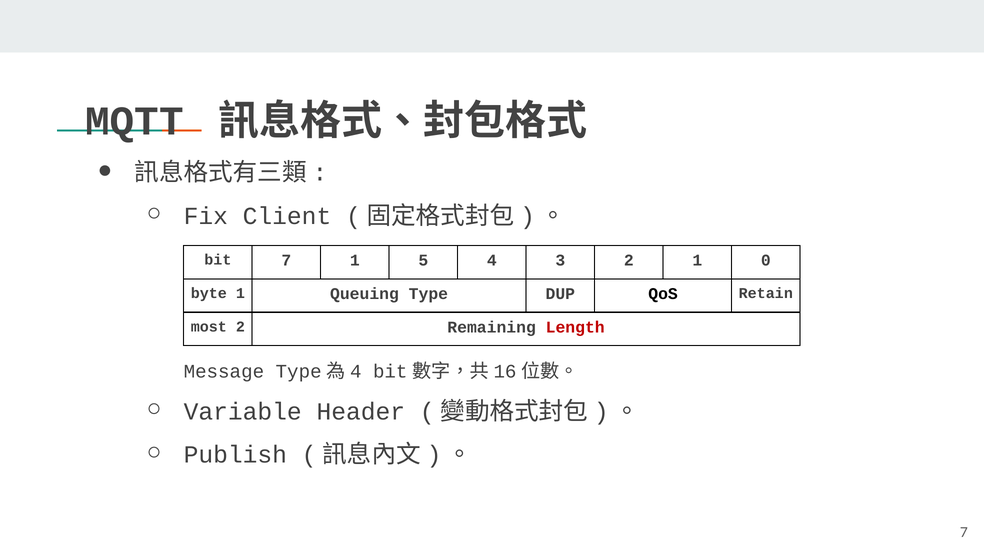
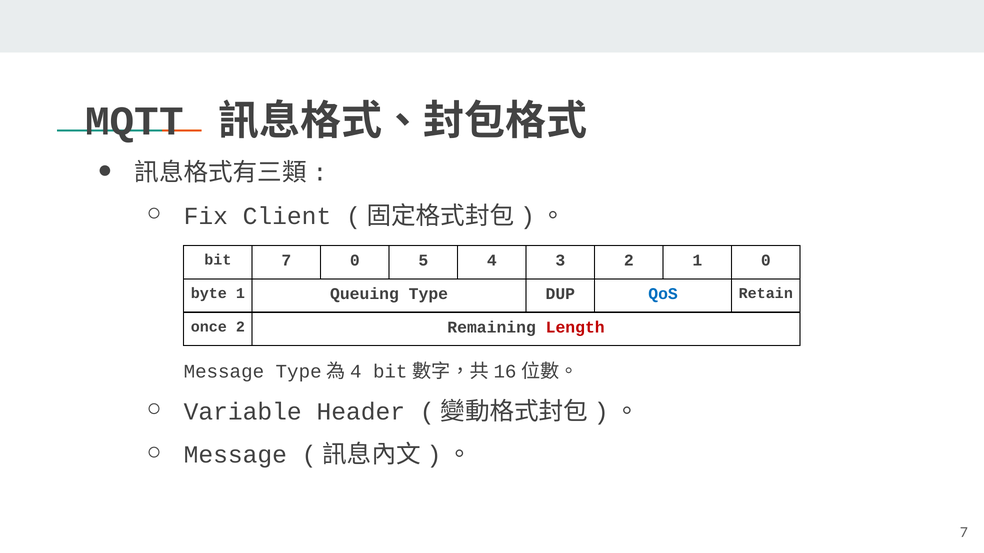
7 1: 1 -> 0
QoS colour: black -> blue
most: most -> once
Publish at (235, 455): Publish -> Message
